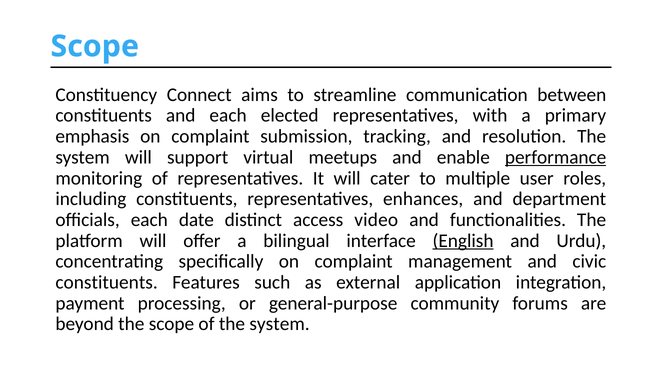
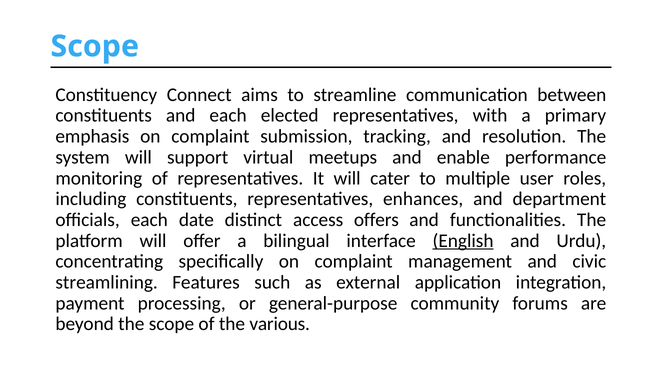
performance underline: present -> none
video: video -> offers
constituents at (107, 282): constituents -> streamlining
of the system: system -> various
